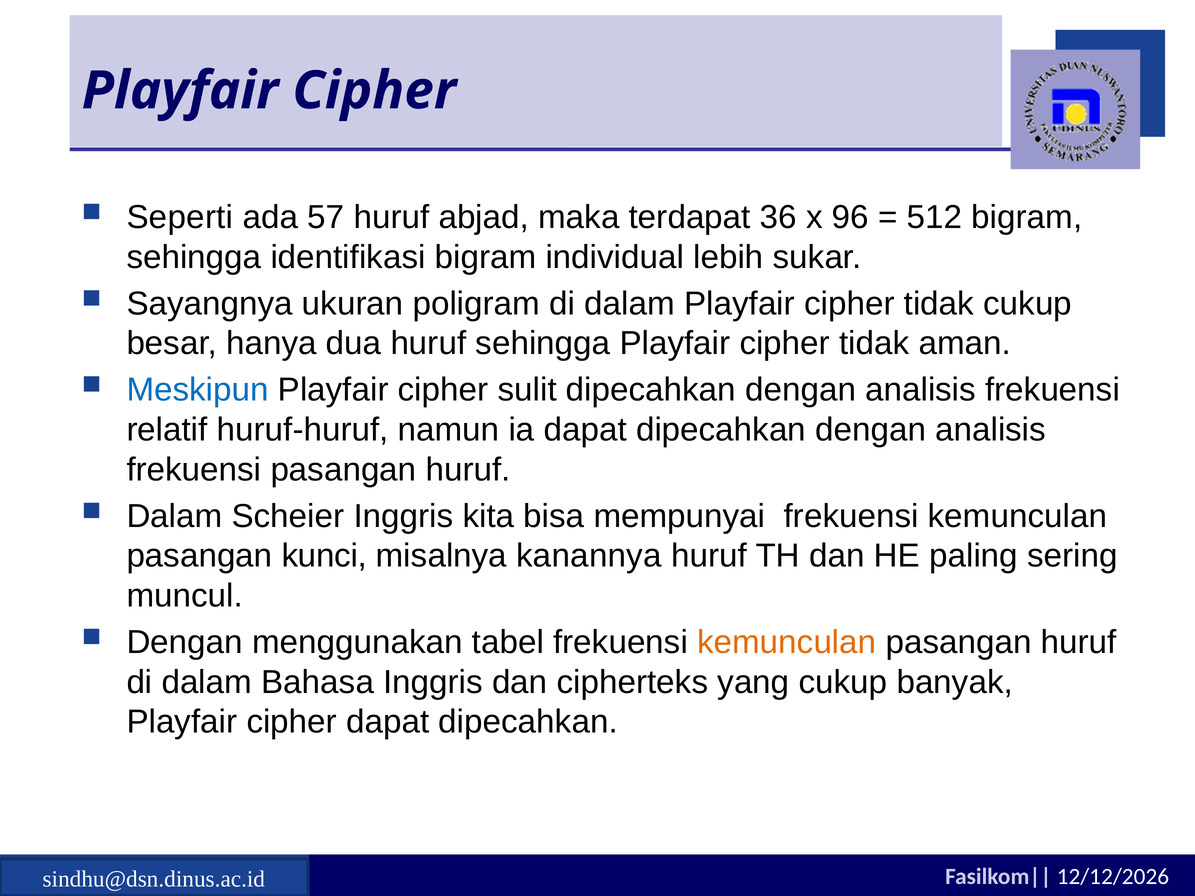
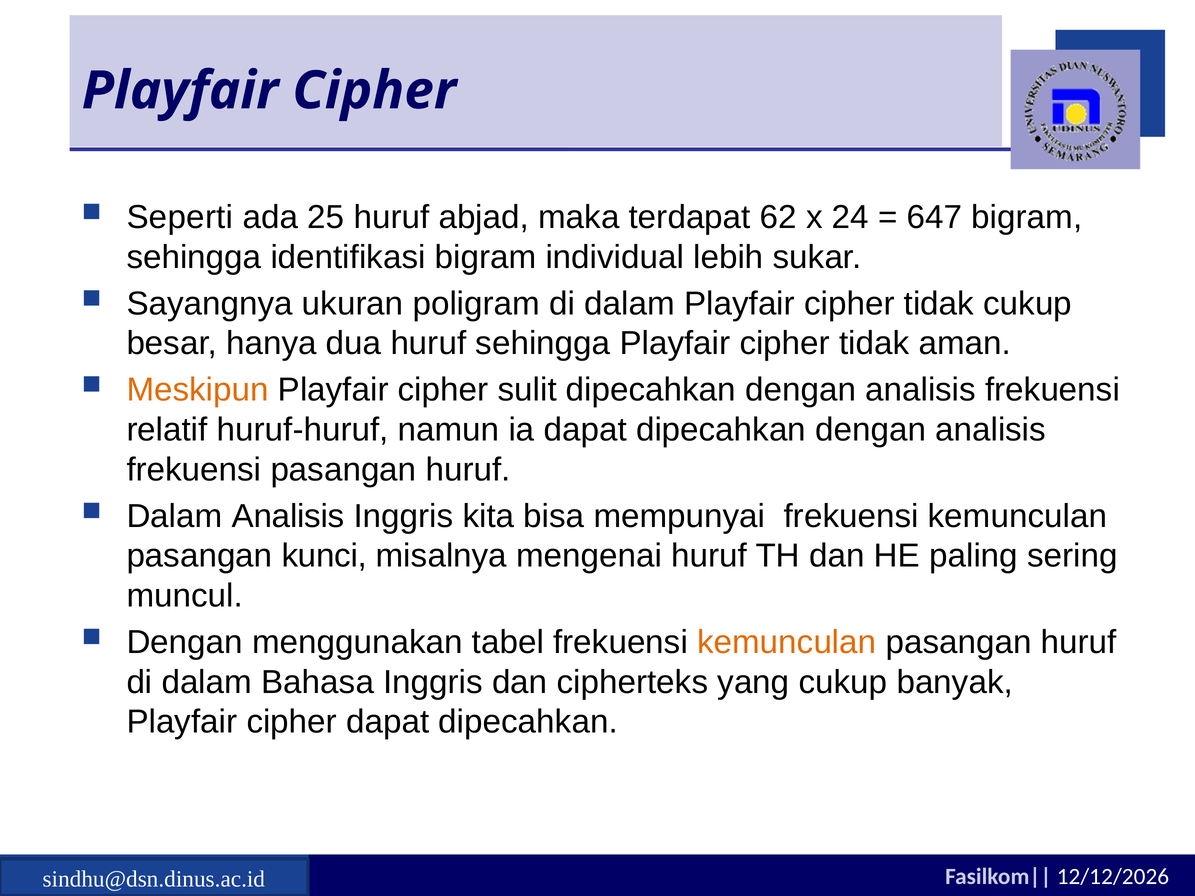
57: 57 -> 25
36: 36 -> 62
96: 96 -> 24
512: 512 -> 647
Meskipun colour: blue -> orange
Dalam Scheier: Scheier -> Analisis
kanannya: kanannya -> mengenai
